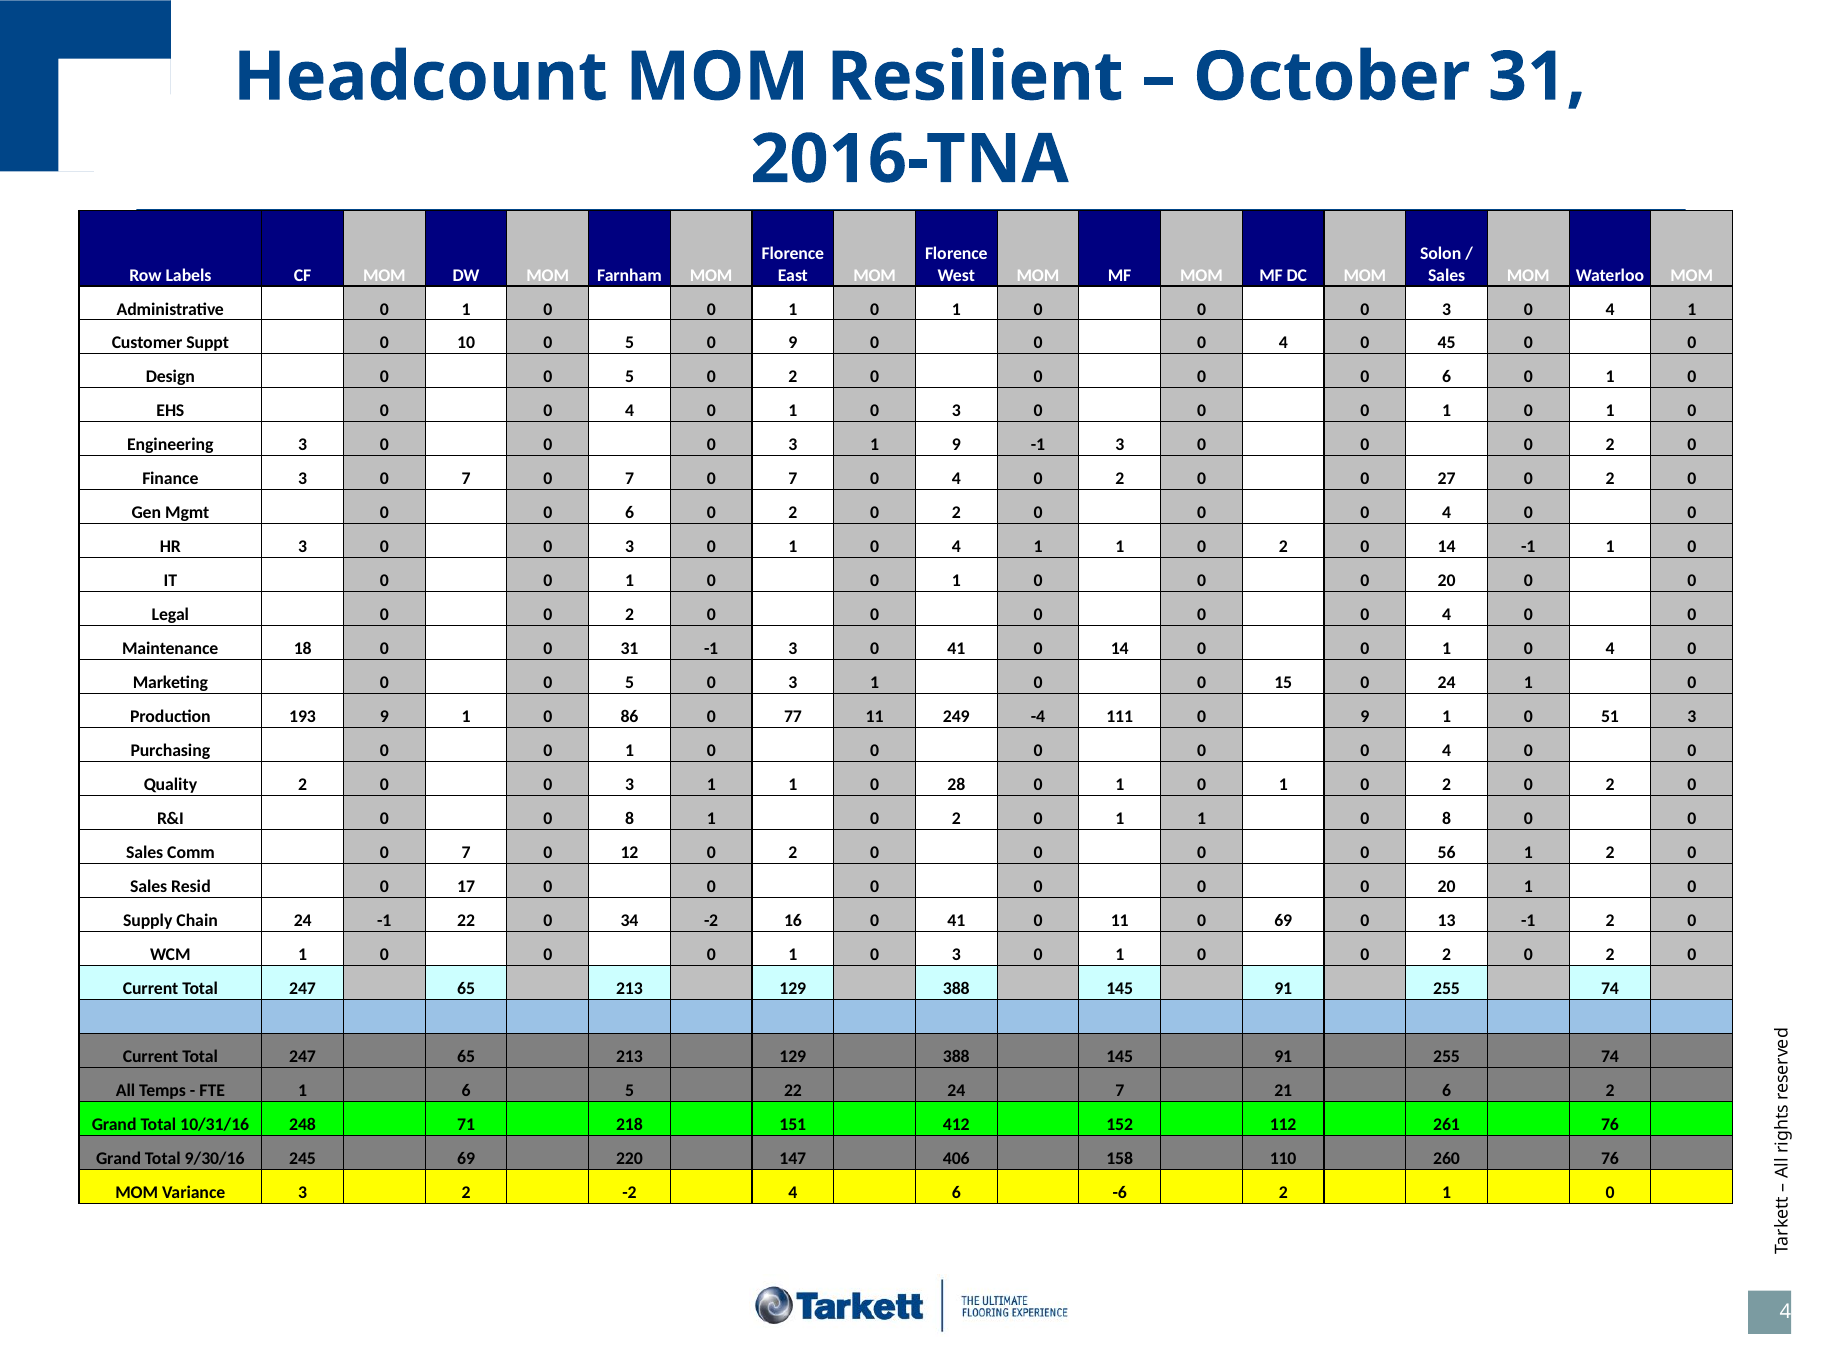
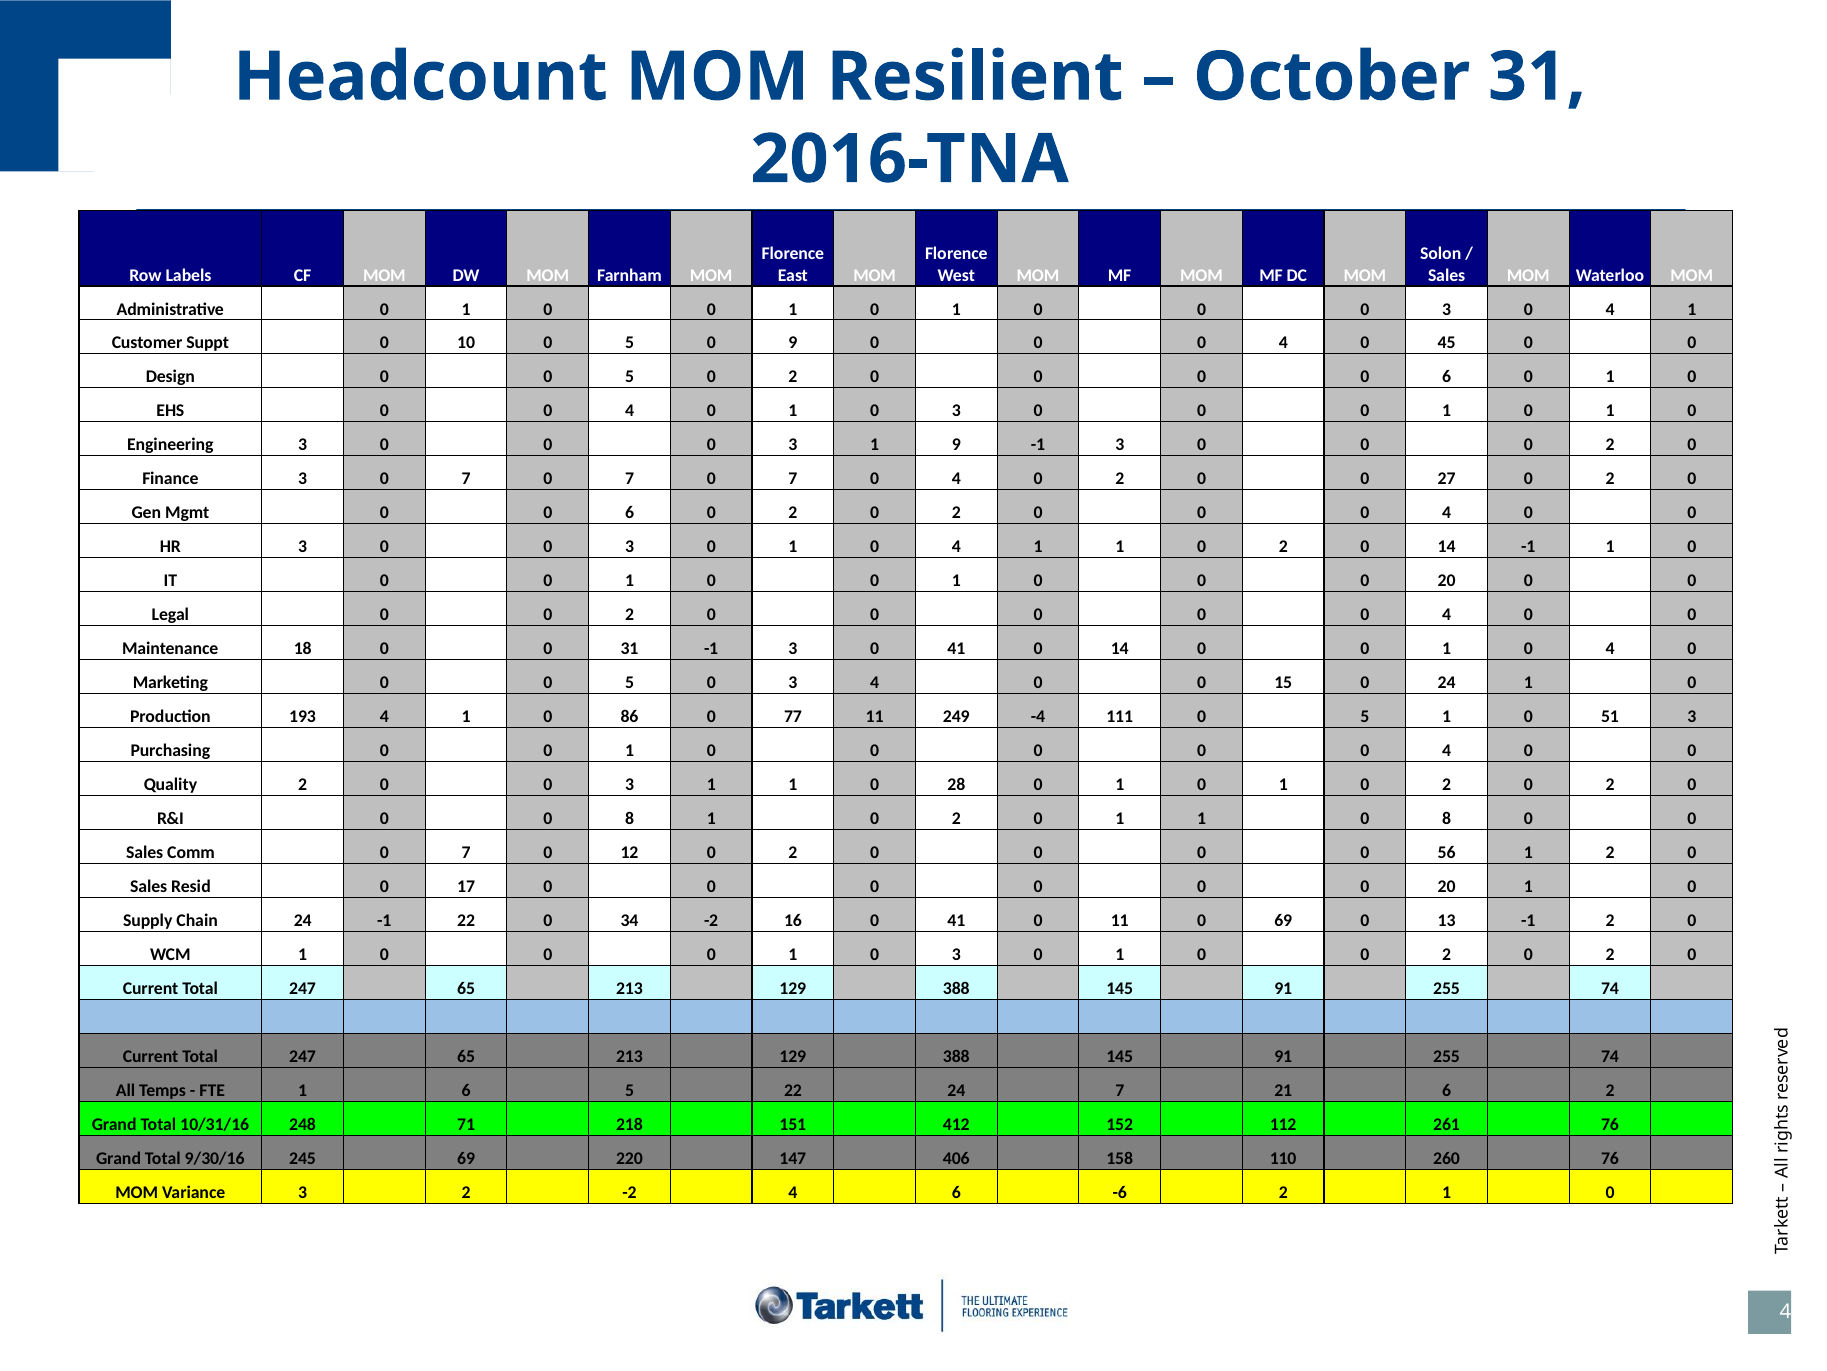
5 0 3 1: 1 -> 4
193 9: 9 -> 4
111 0 9: 9 -> 5
